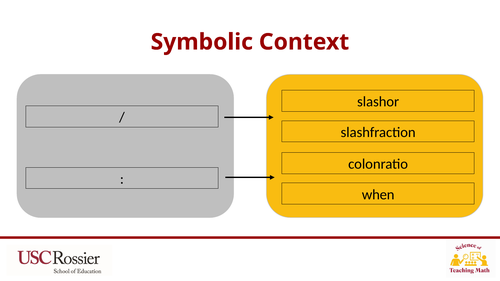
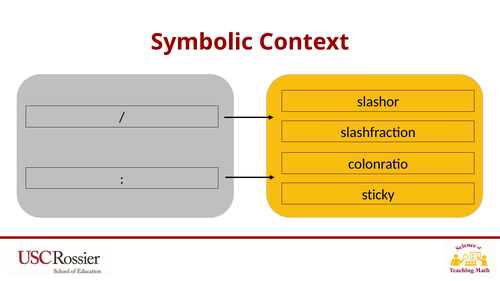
when: when -> sticky
